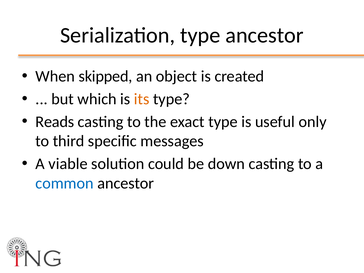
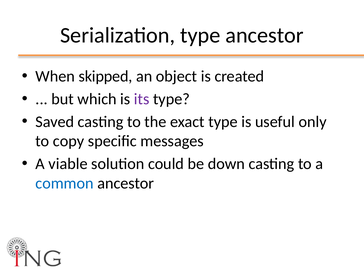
its colour: orange -> purple
Reads: Reads -> Saved
third: third -> copy
